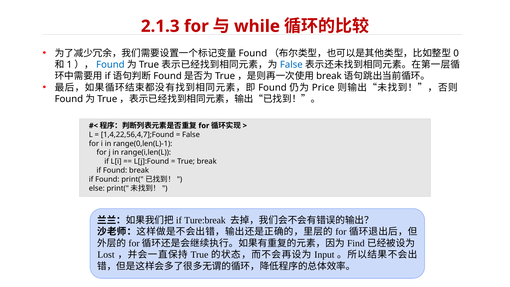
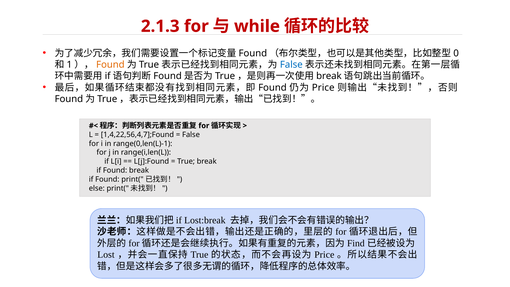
Found at (110, 65) colour: blue -> orange
Ture:break: Ture:break -> Lost:break
Input at (324, 255): Input -> Price
